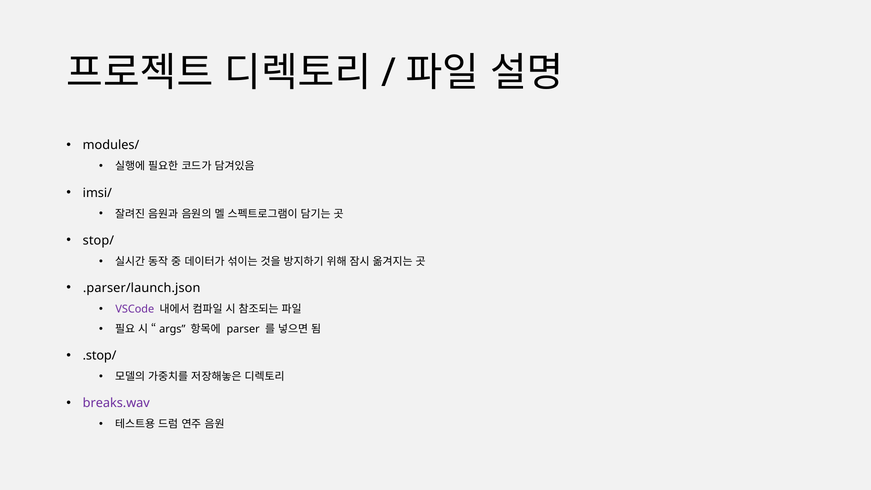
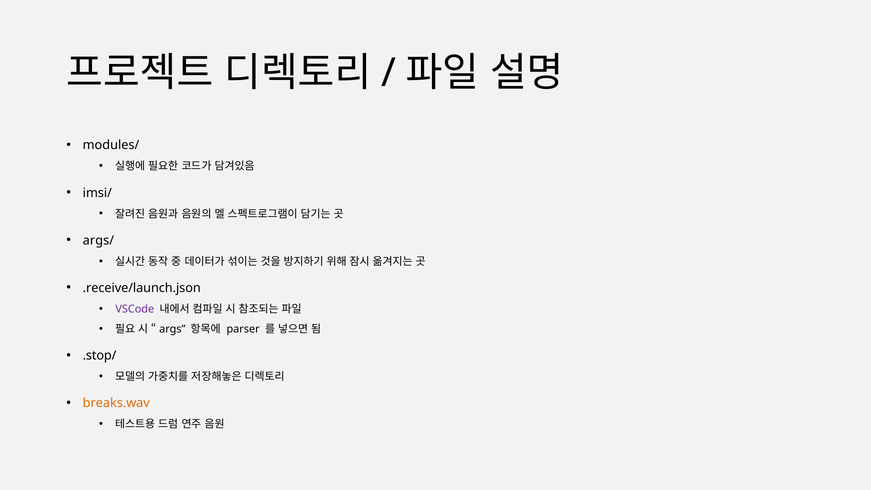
stop/: stop/ -> args/
.parser/launch.json: .parser/launch.json -> .receive/launch.json
breaks.wav colour: purple -> orange
